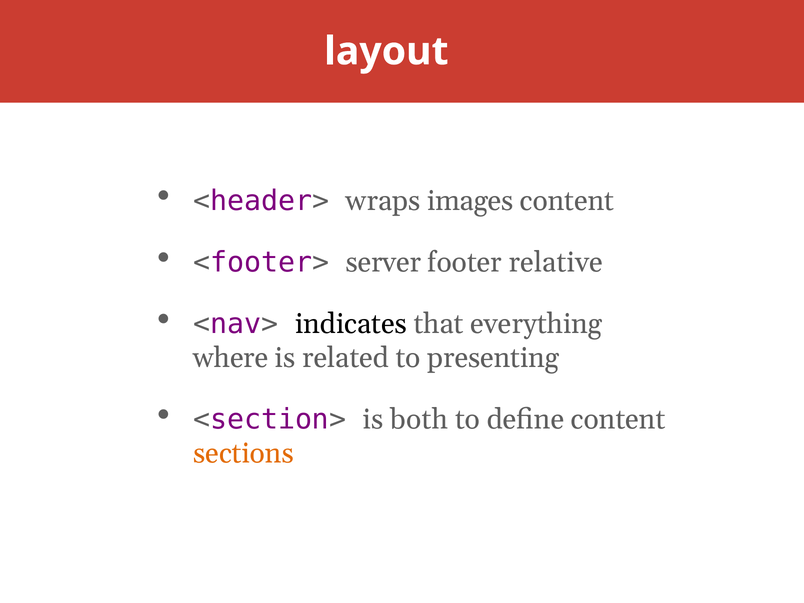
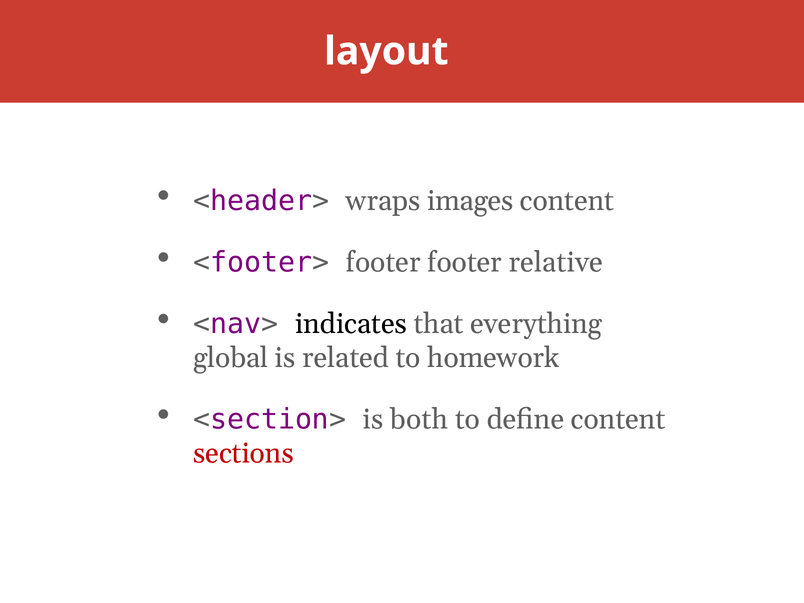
<footer> server: server -> footer
where: where -> global
presenting: presenting -> homework
sections colour: orange -> red
